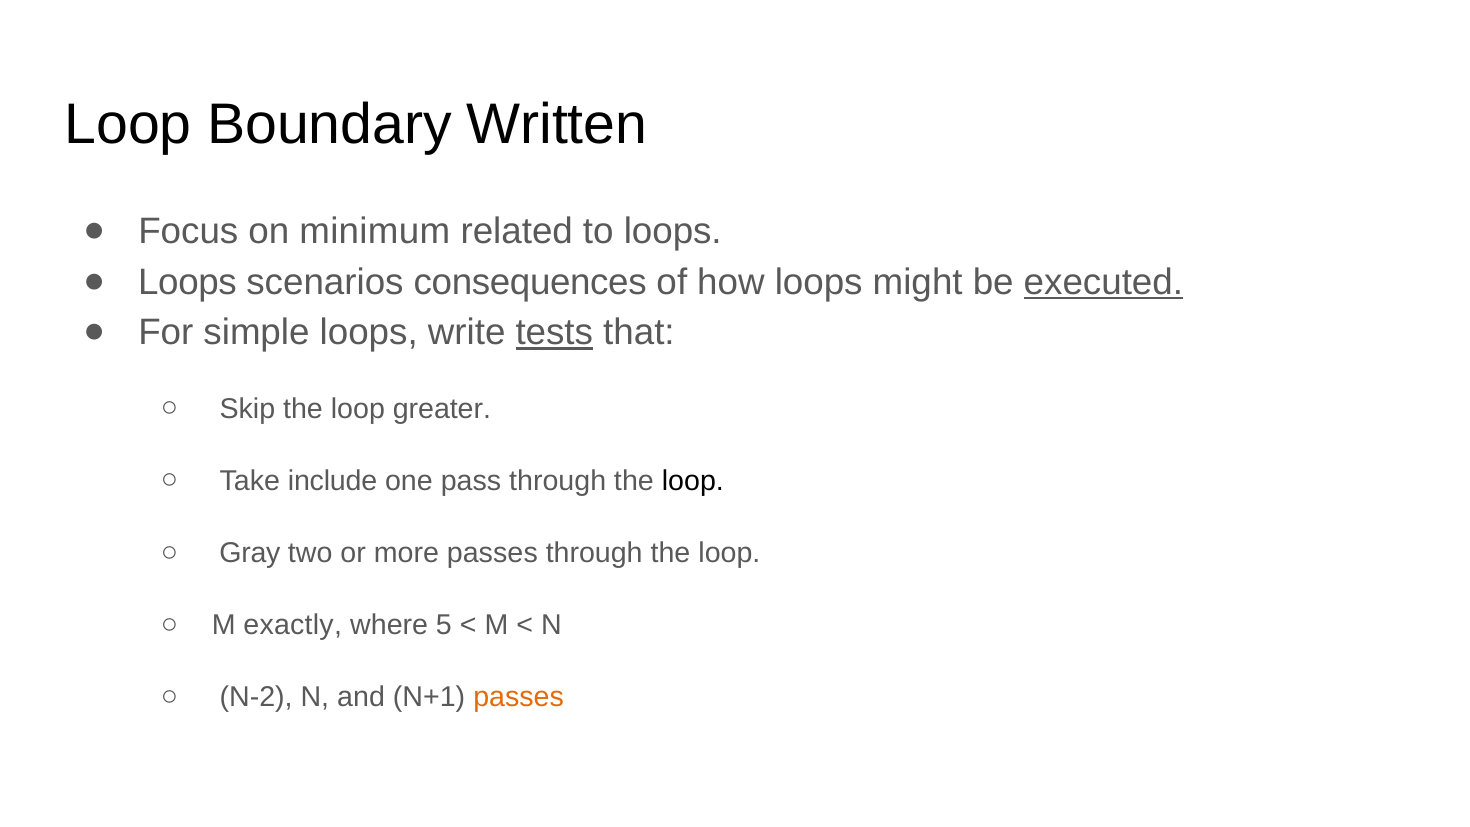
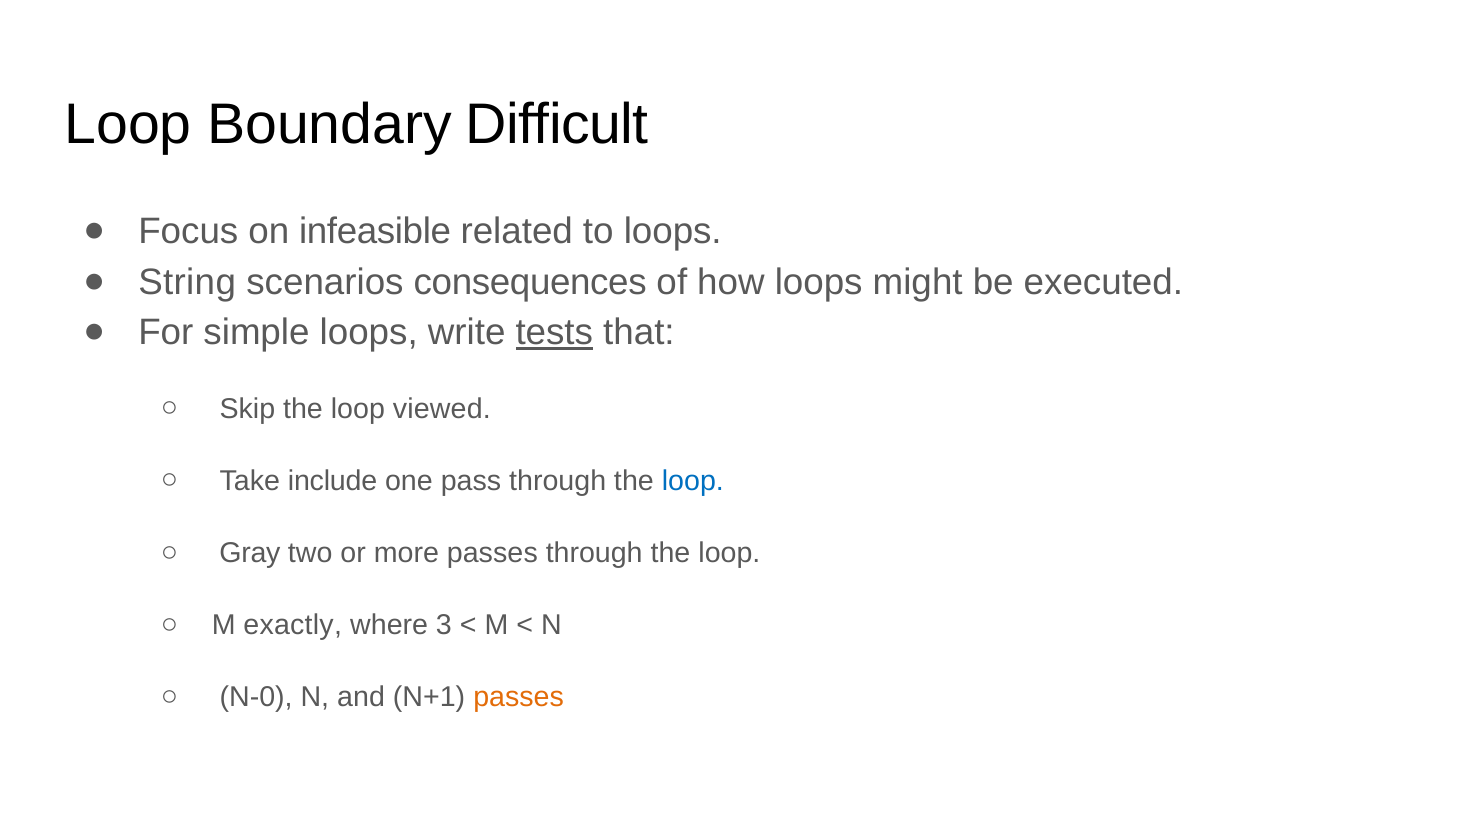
Written: Written -> Difficult
minimum: minimum -> infeasible
Loops at (187, 282): Loops -> String
executed underline: present -> none
greater: greater -> viewed
loop at (693, 481) colour: black -> blue
5: 5 -> 3
N-2: N-2 -> N-0
